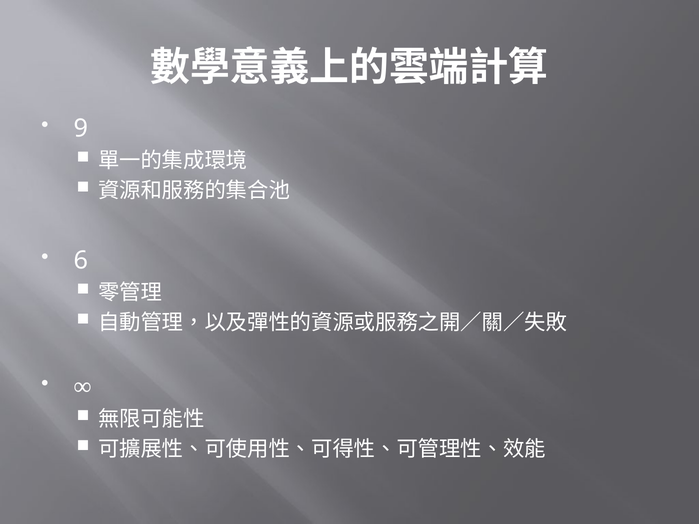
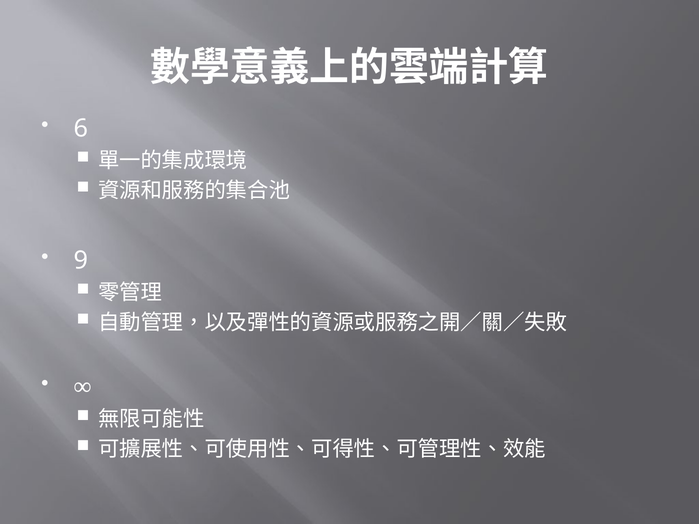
9: 9 -> 6
6: 6 -> 9
